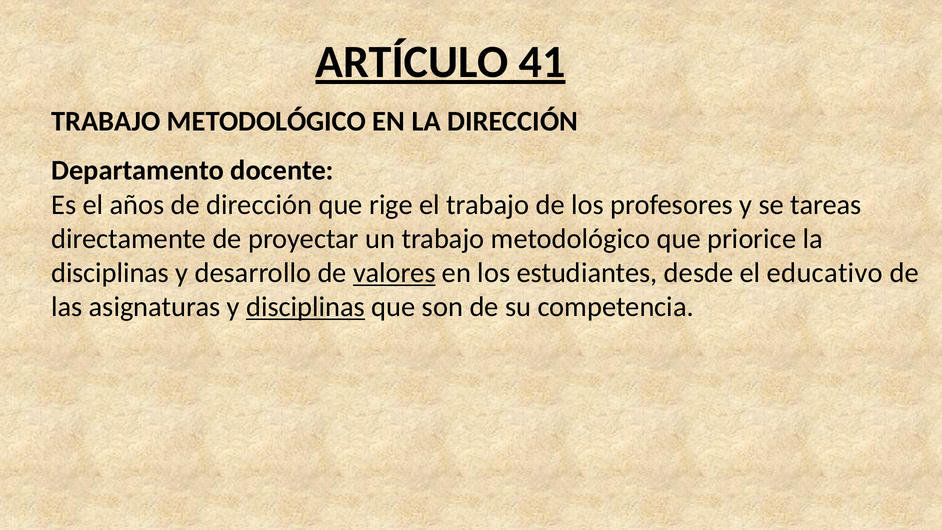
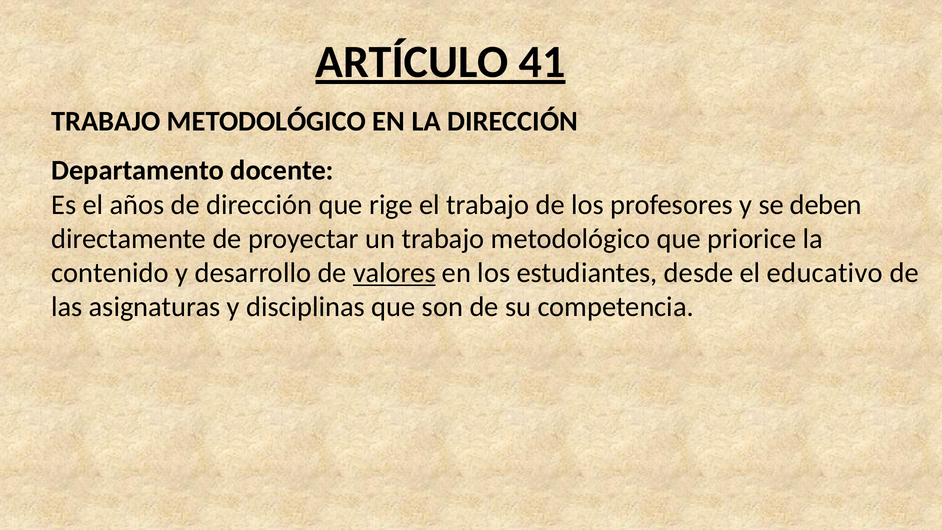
tareas: tareas -> deben
disciplinas at (110, 273): disciplinas -> contenido
disciplinas at (306, 307) underline: present -> none
